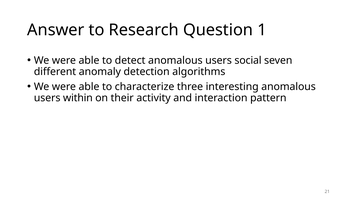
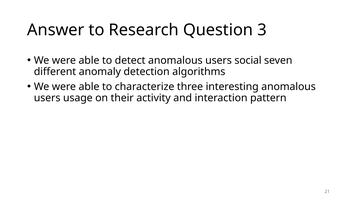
1: 1 -> 3
within: within -> usage
